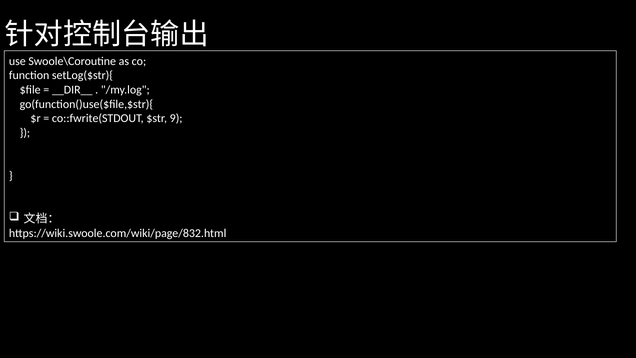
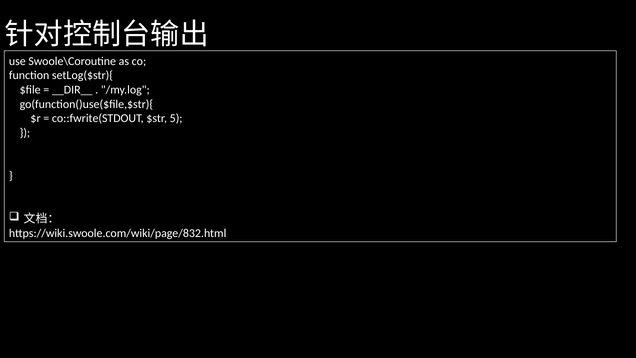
9: 9 -> 5
